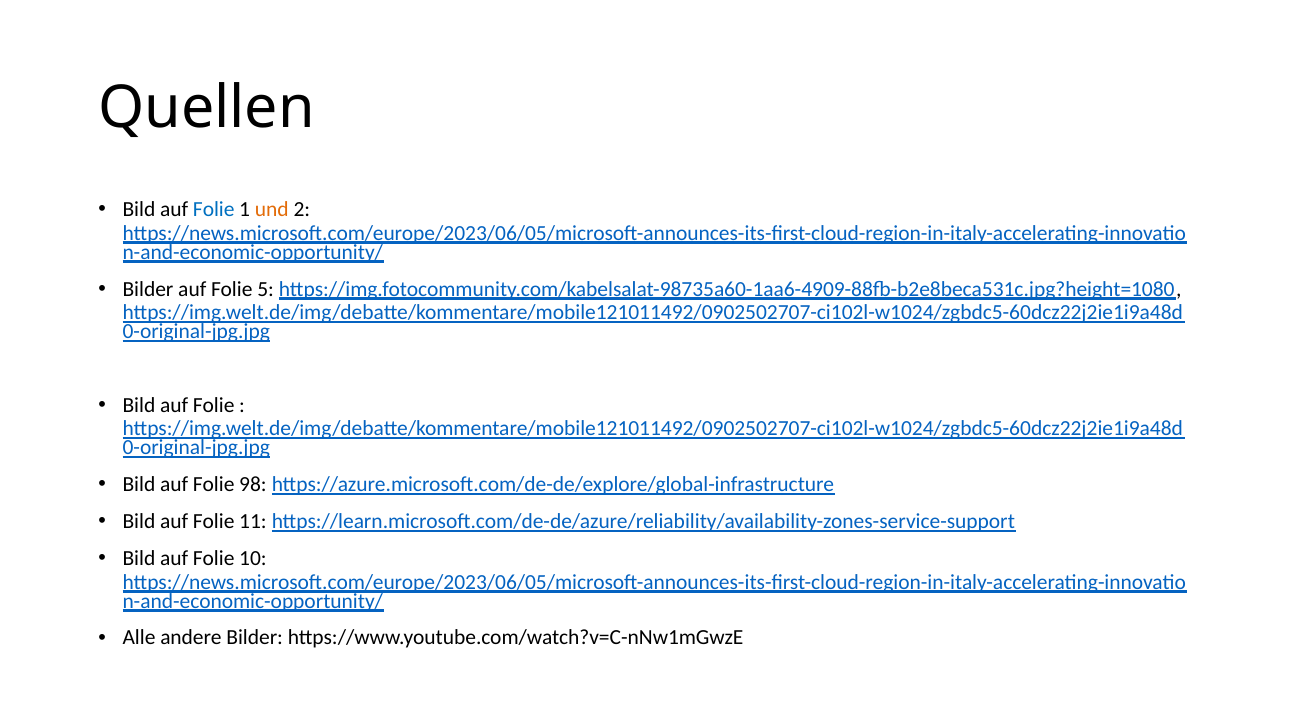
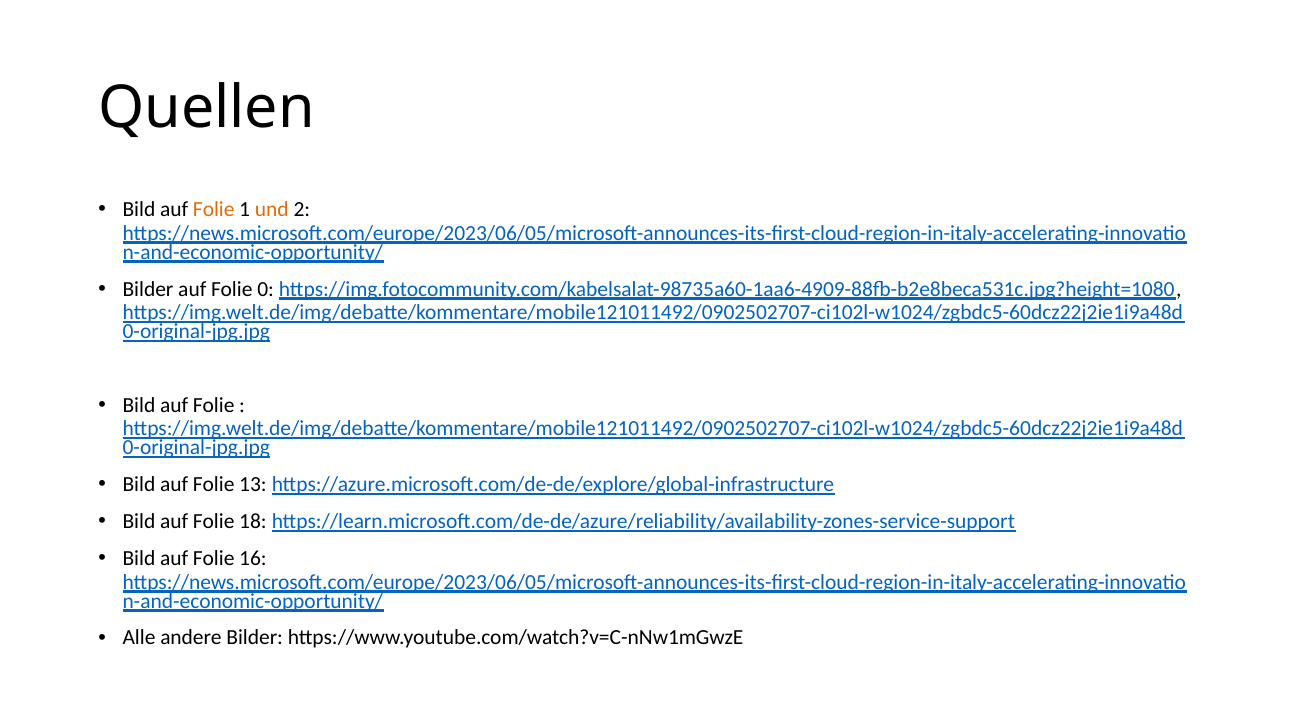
Folie at (214, 210) colour: blue -> orange
5: 5 -> 0
98: 98 -> 13
11: 11 -> 18
10: 10 -> 16
